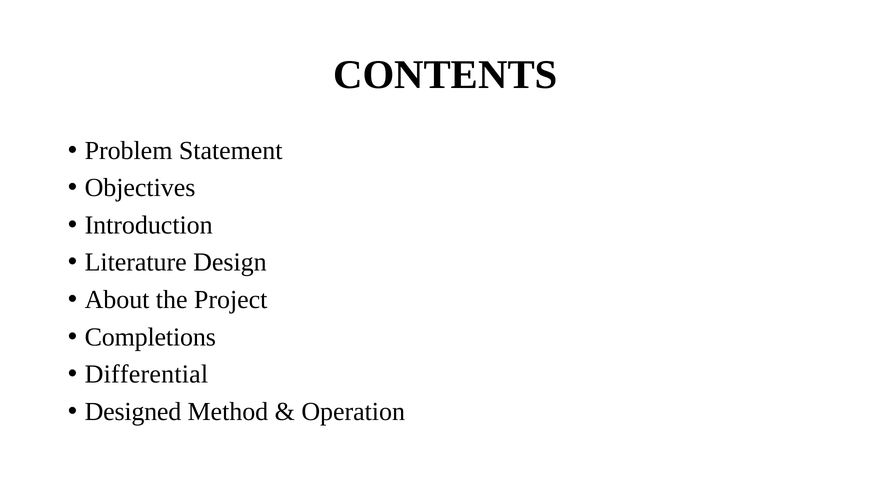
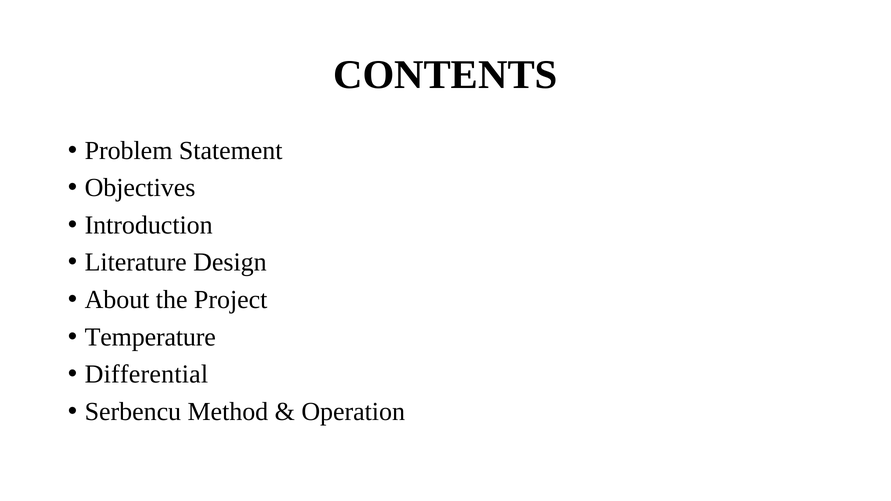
Completions: Completions -> Temperature
Designed: Designed -> Serbencu
